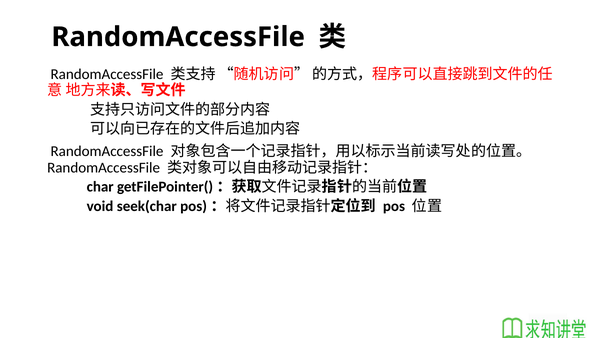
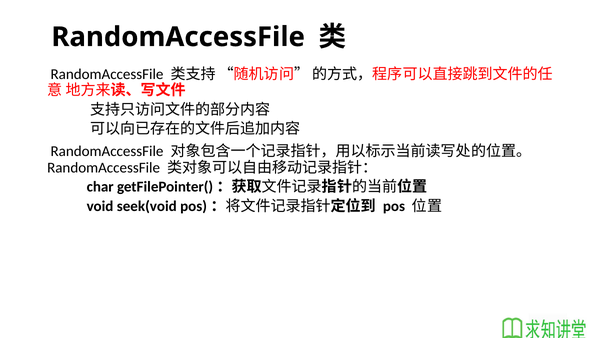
seek(char: seek(char -> seek(void
